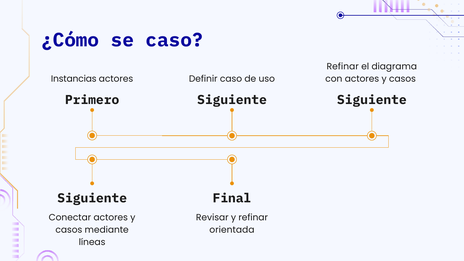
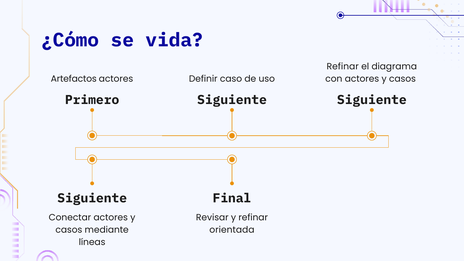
se caso: caso -> vida
Instancias: Instancias -> Artefactos
